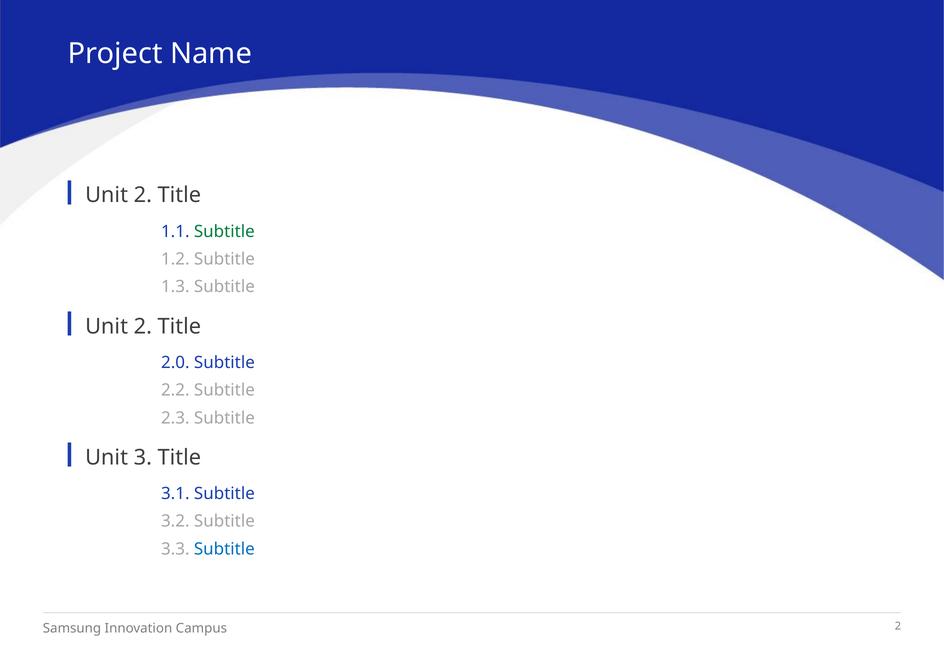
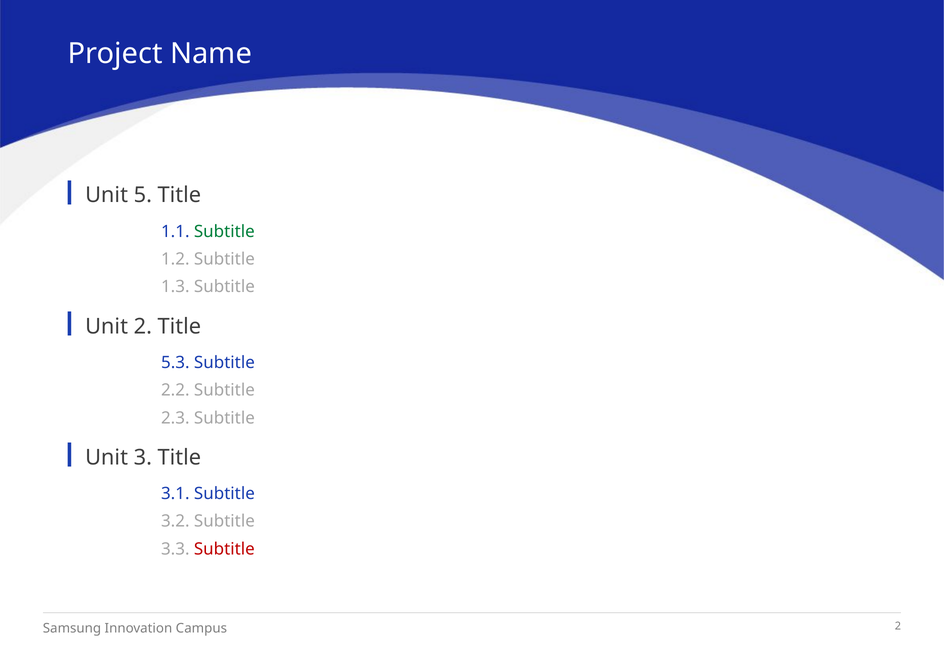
2 at (143, 195): 2 -> 5
2.0: 2.0 -> 5.3
Subtitle at (224, 549) colour: blue -> red
